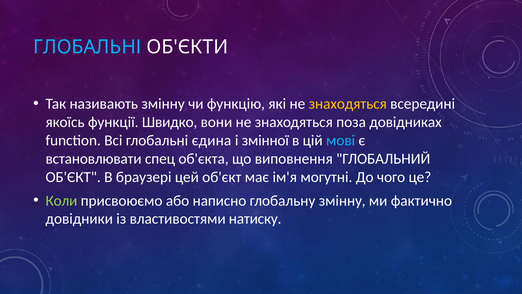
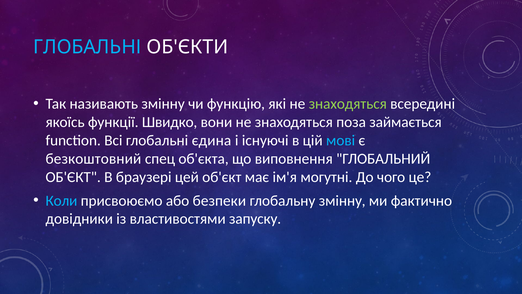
знаходяться at (348, 104) colour: yellow -> light green
довідниках: довідниках -> займається
змінної: змінної -> існуючі
встановлювати: встановлювати -> безкоштовний
Коли colour: light green -> light blue
написно: написно -> безпеки
натиску: натиску -> запуску
